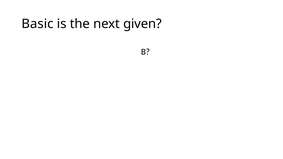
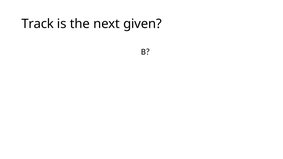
Basic: Basic -> Track
